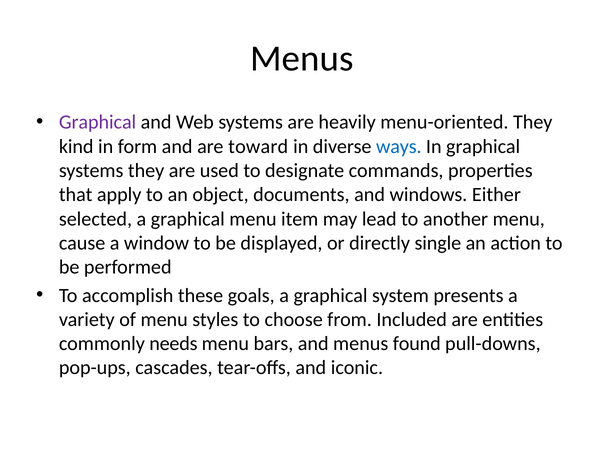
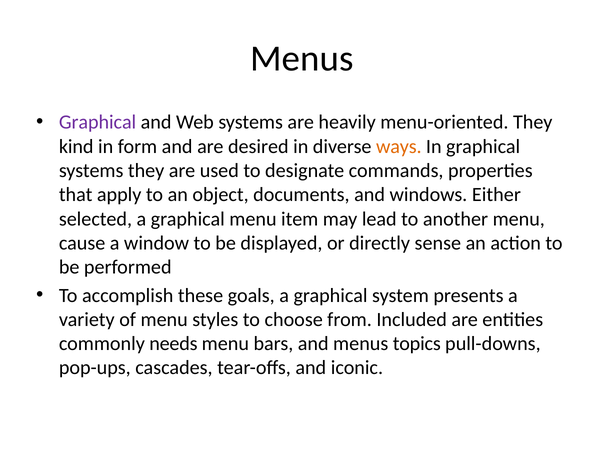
toward: toward -> desired
ways colour: blue -> orange
single: single -> sense
found: found -> topics
